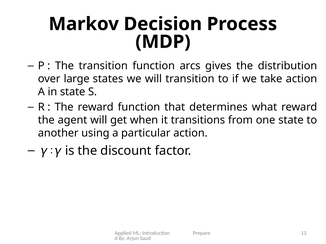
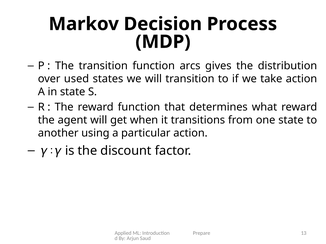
large: large -> used
